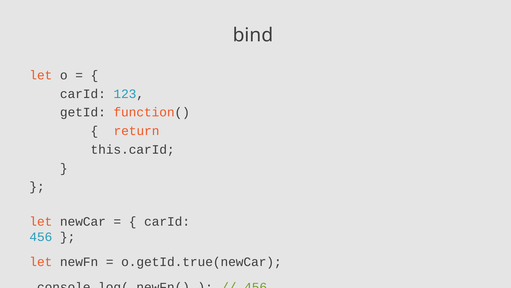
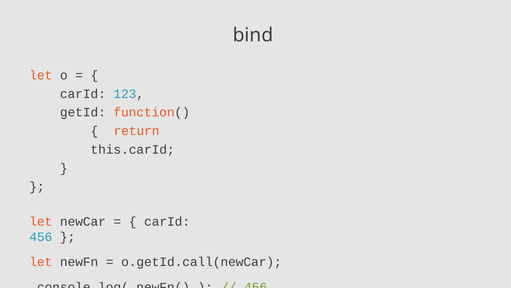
o.getId.true(newCar: o.getId.true(newCar -> o.getId.call(newCar
